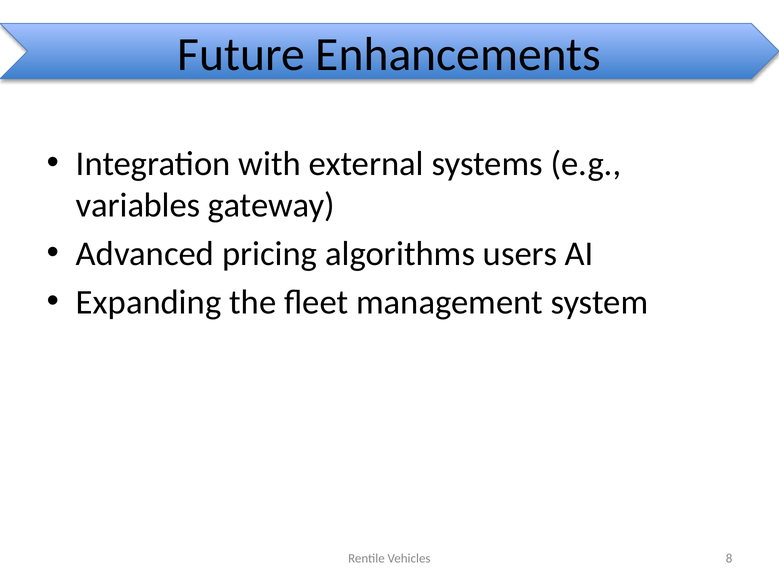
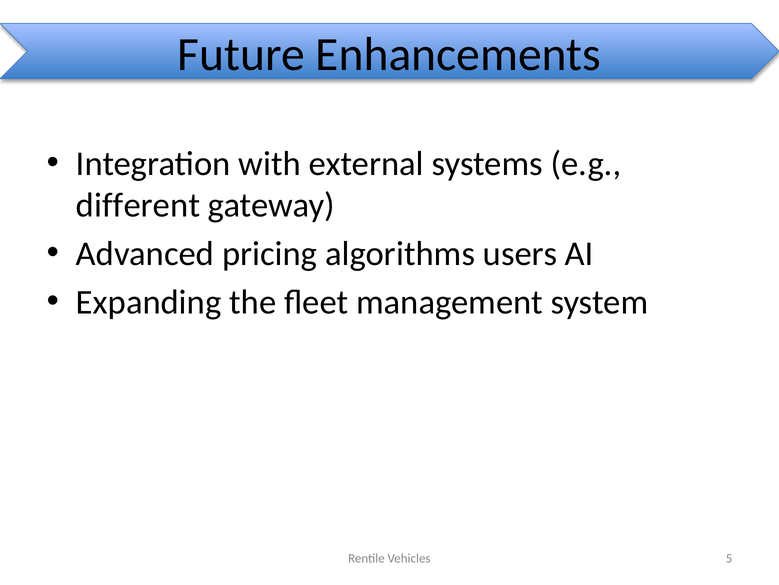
variables: variables -> different
8: 8 -> 5
